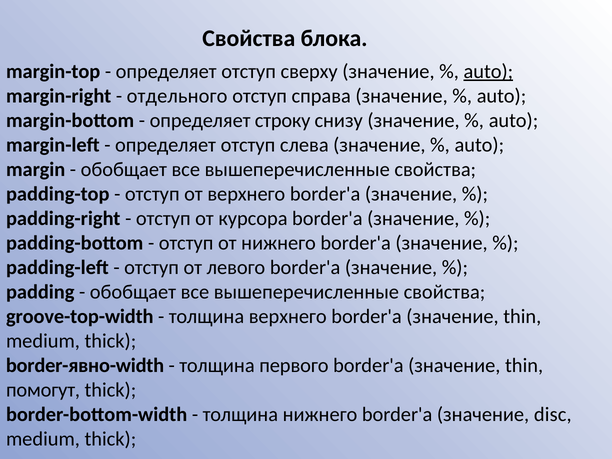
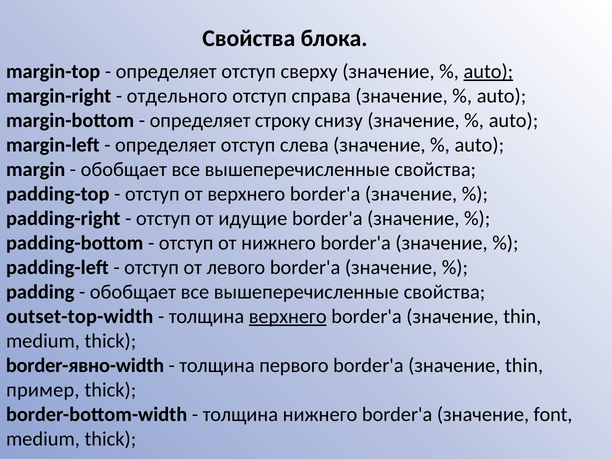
курсора: курсора -> идущие
groove-top-width: groove-top-width -> outset-top-width
верхнего at (288, 316) underline: none -> present
помогут: помогут -> пример
disc: disc -> font
